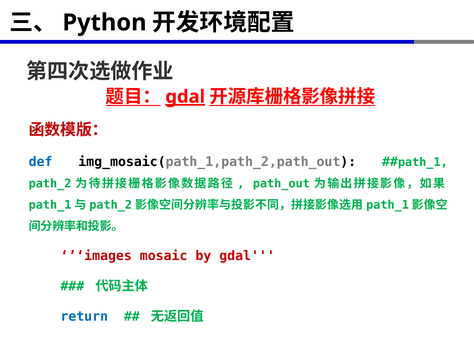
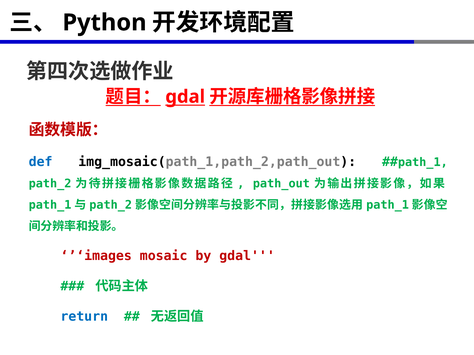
gdal at (185, 97) underline: present -> none
